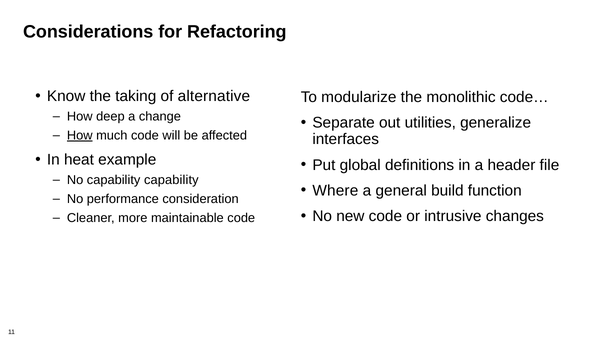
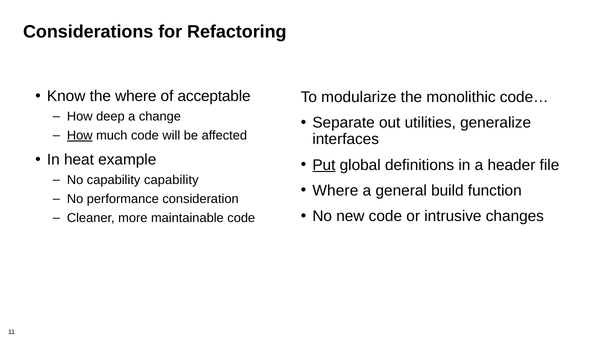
the taking: taking -> where
alternative: alternative -> acceptable
Put underline: none -> present
